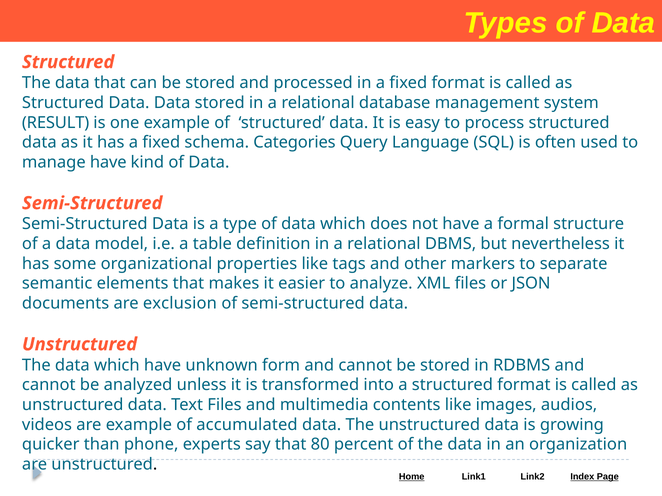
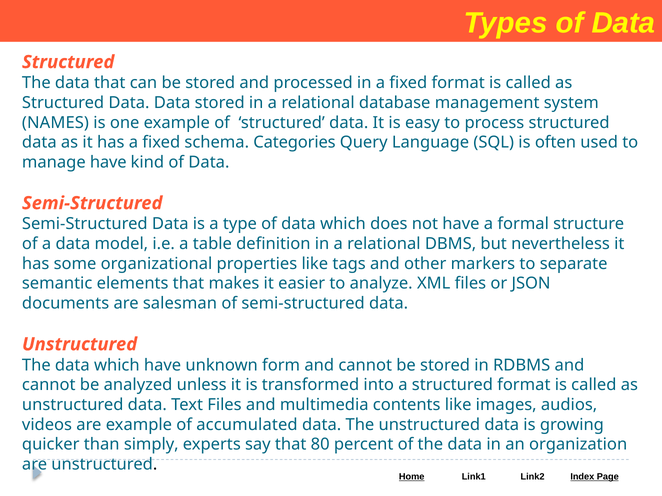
RESULT: RESULT -> NAMES
exclusion: exclusion -> salesman
phone: phone -> simply
